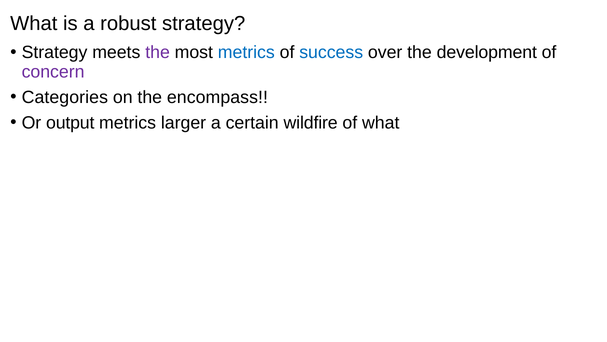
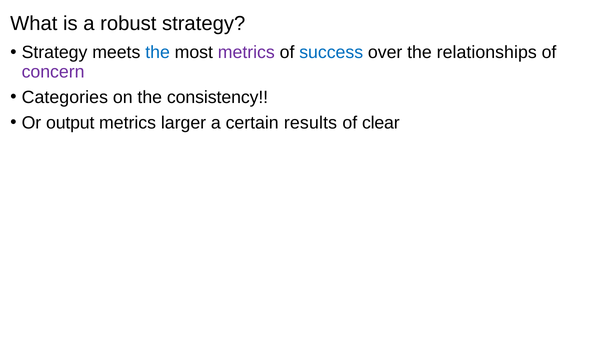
the at (158, 53) colour: purple -> blue
metrics at (246, 53) colour: blue -> purple
development: development -> relationships
encompass: encompass -> consistency
wildfire: wildfire -> results
of what: what -> clear
